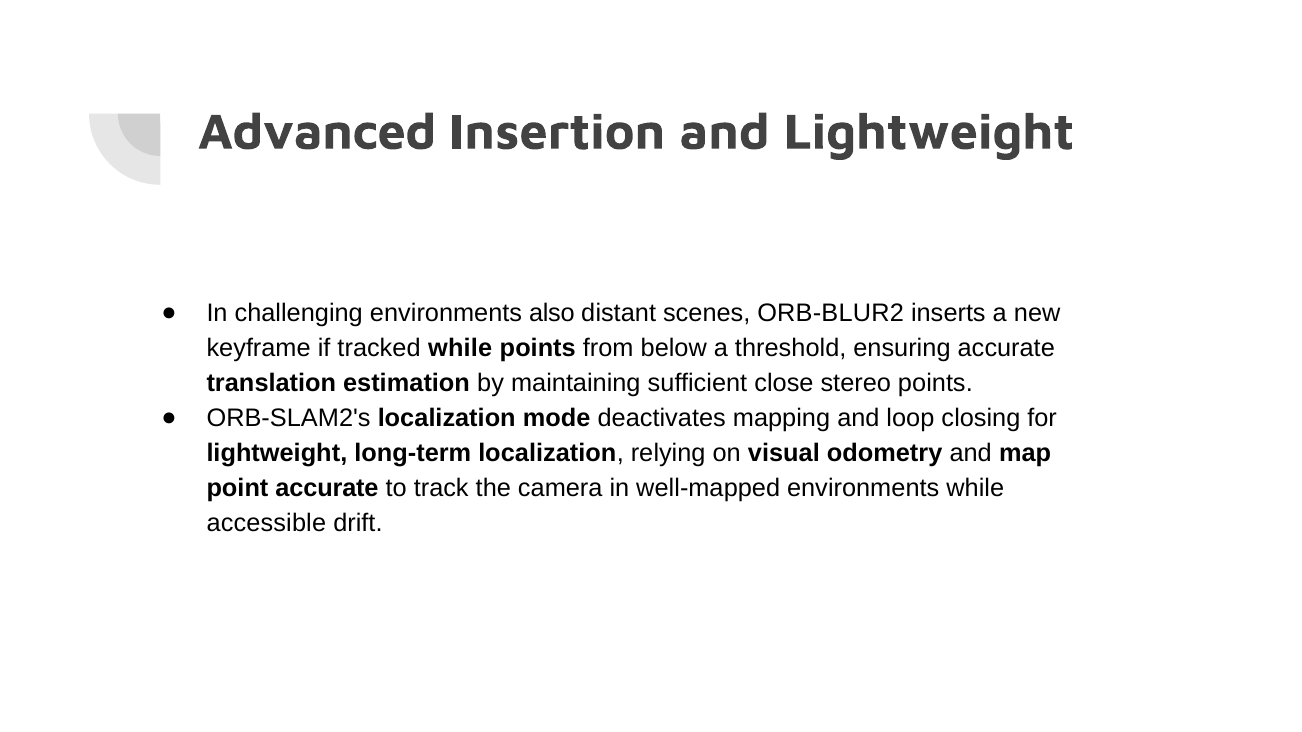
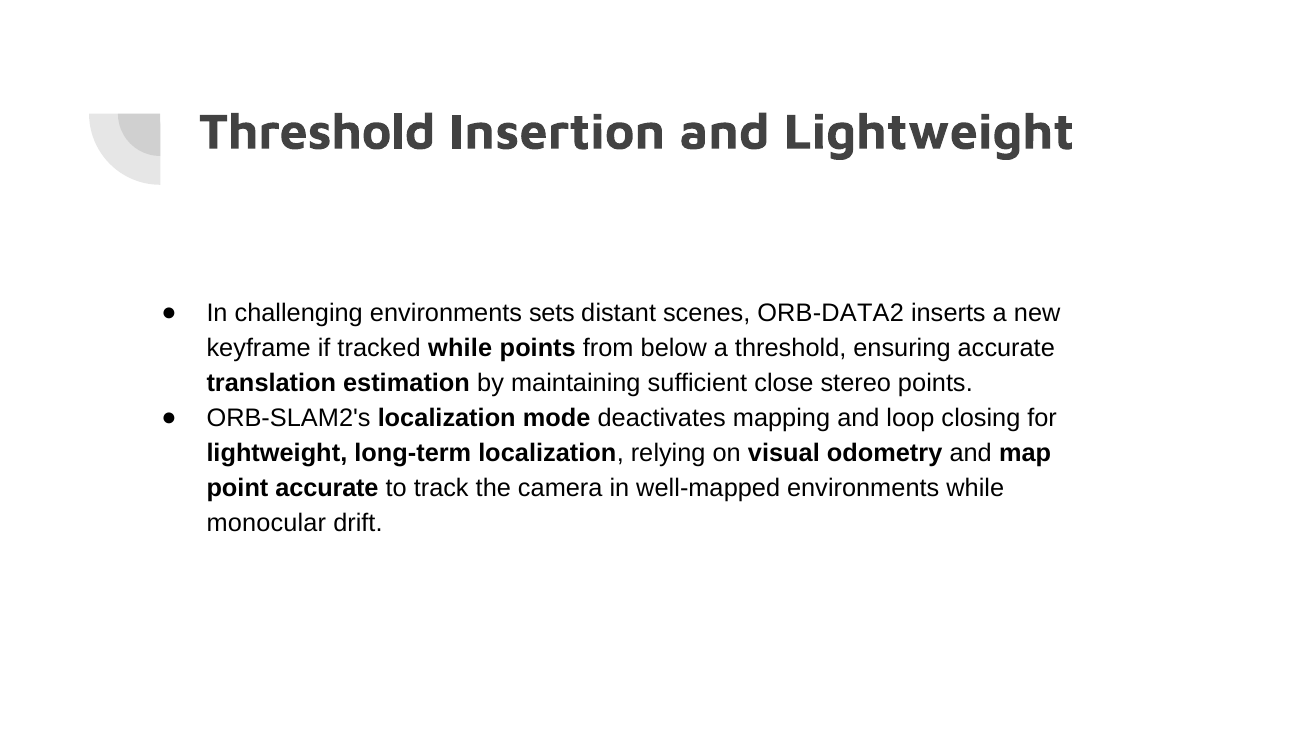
Advanced at (317, 132): Advanced -> Threshold
also: also -> sets
ORB-BLUR2: ORB-BLUR2 -> ORB-DATA2
accessible: accessible -> monocular
